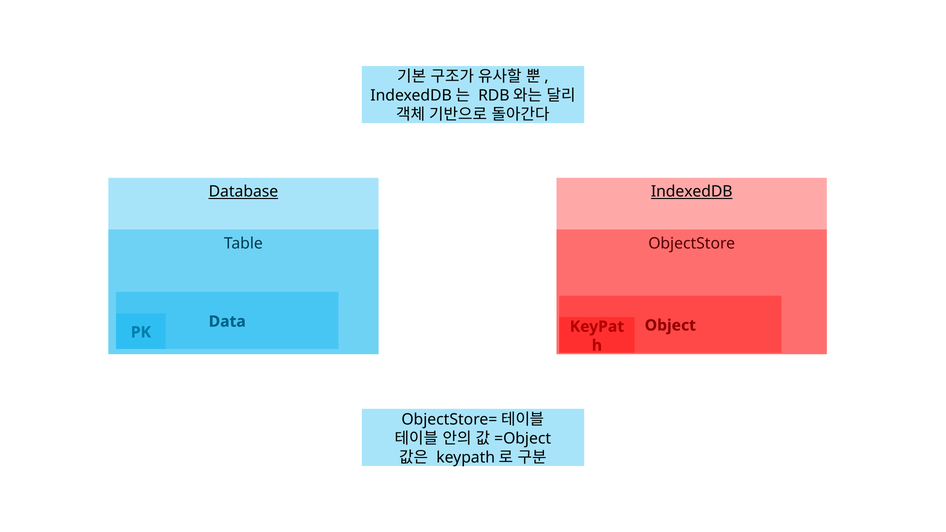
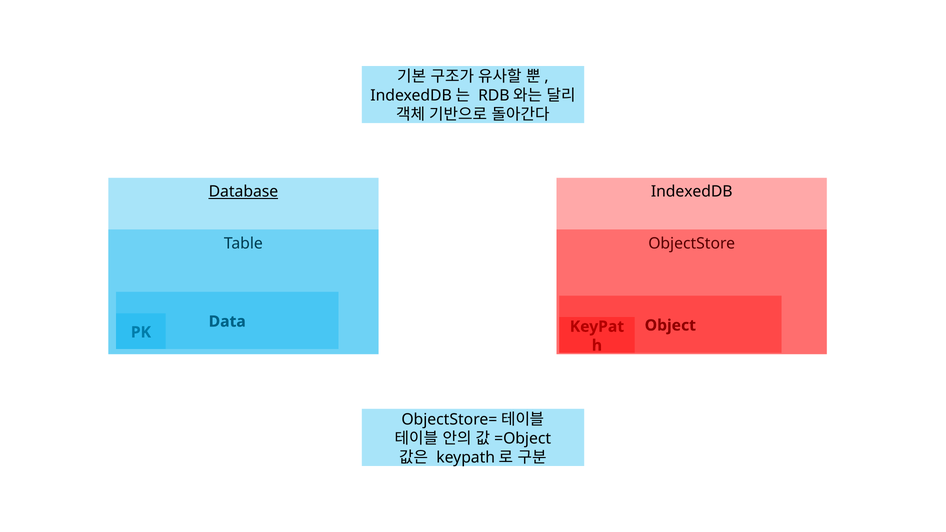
IndexedDB underline: present -> none
